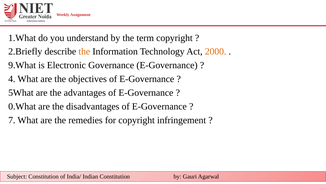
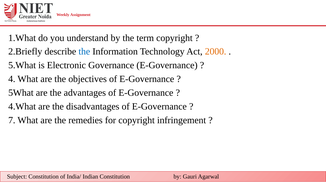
the at (84, 51) colour: orange -> blue
9.What: 9.What -> 5.What
0.What: 0.What -> 4.What
